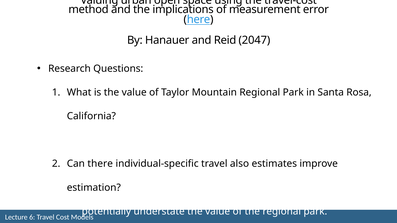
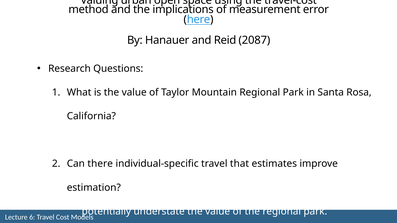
2047: 2047 -> 2087
travel also: also -> that
